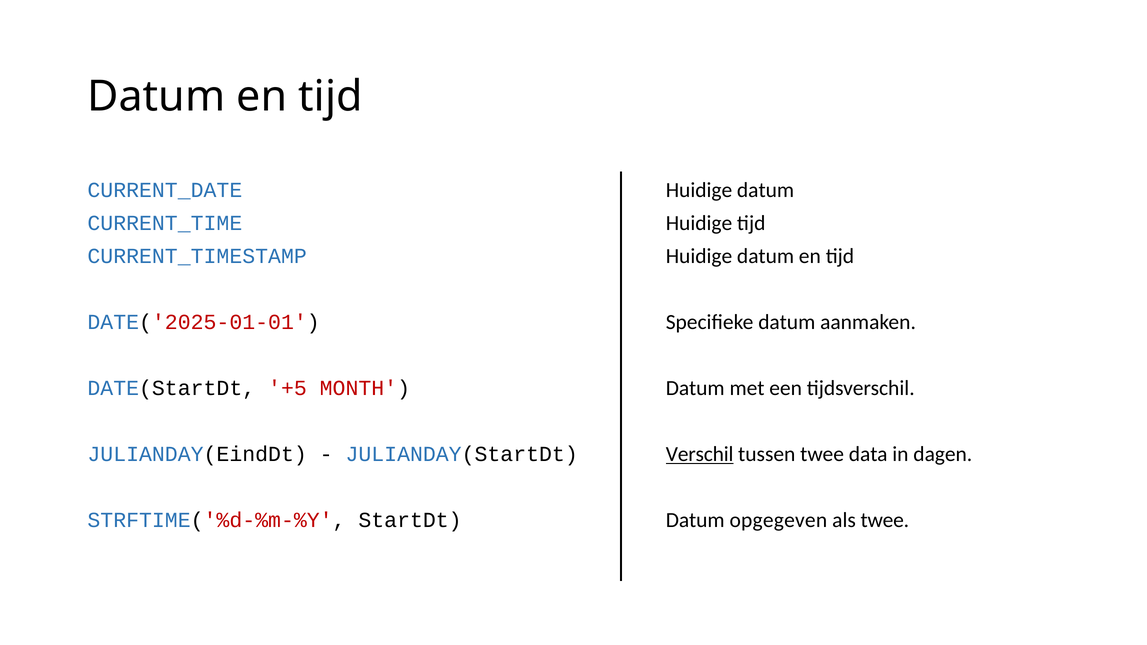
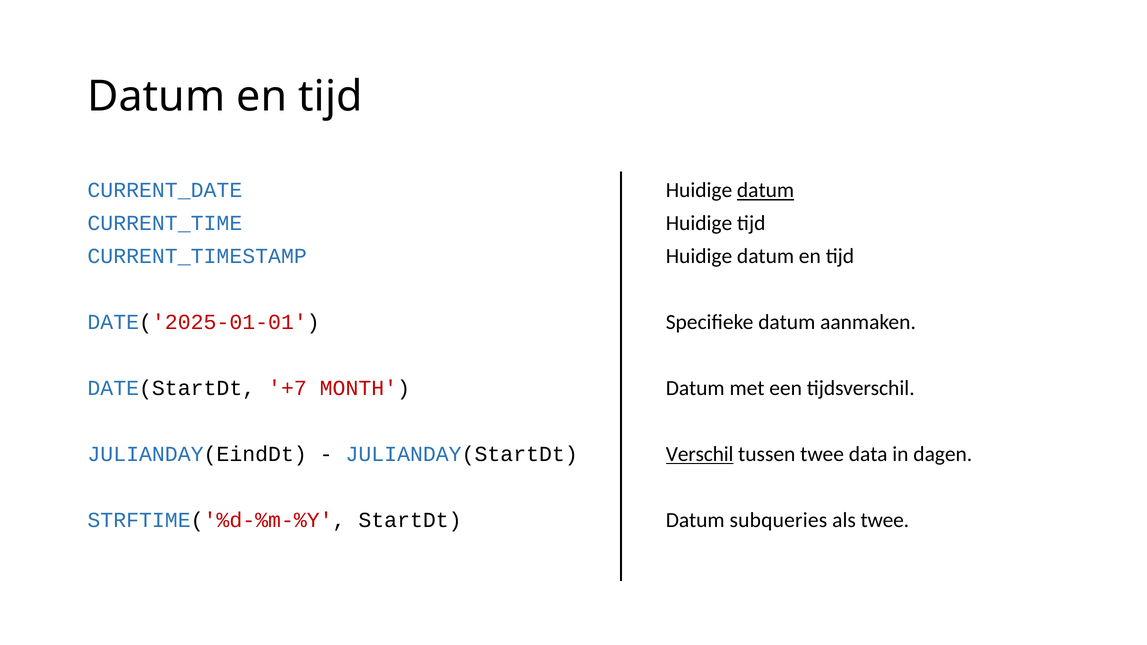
datum at (766, 190) underline: none -> present
+5: +5 -> +7
opgegeven: opgegeven -> subqueries
